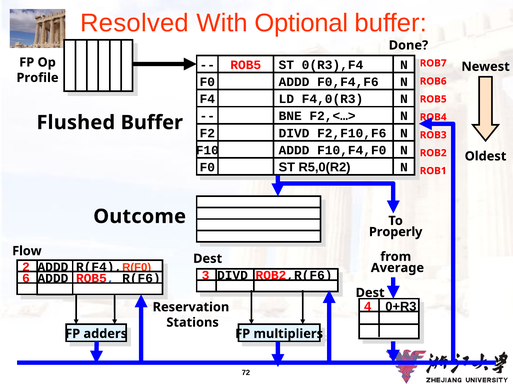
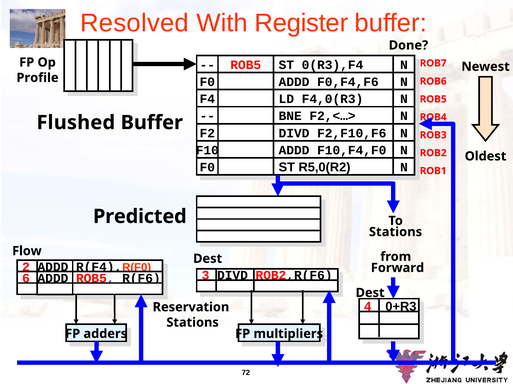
Optional: Optional -> Register
Outcome: Outcome -> Predicted
Properly at (396, 232): Properly -> Stations
Average: Average -> Forward
